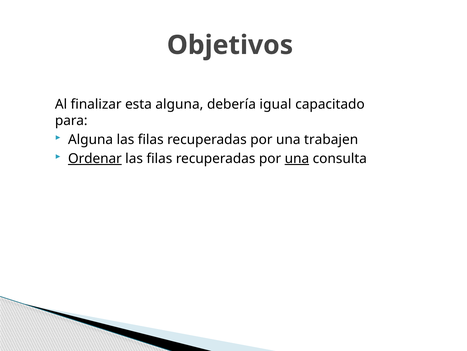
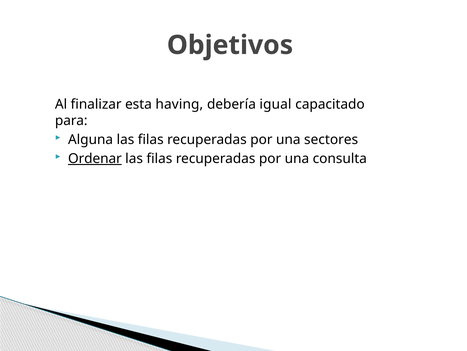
esta alguna: alguna -> having
trabajen: trabajen -> sectores
una at (297, 158) underline: present -> none
